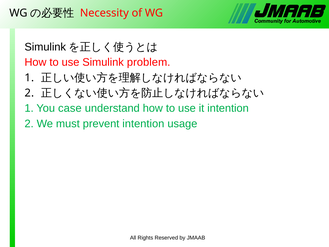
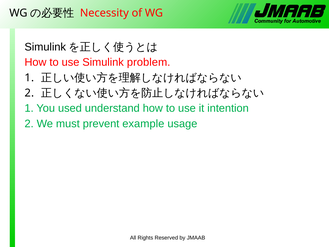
case: case -> used
prevent intention: intention -> example
